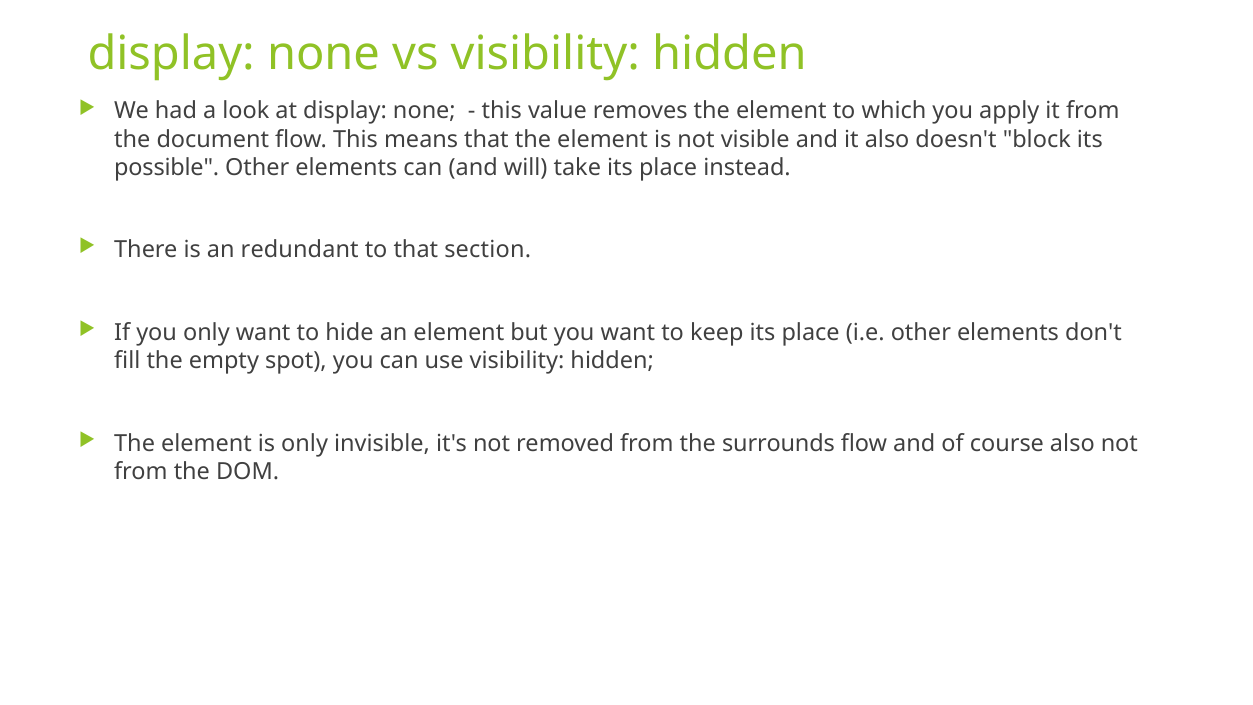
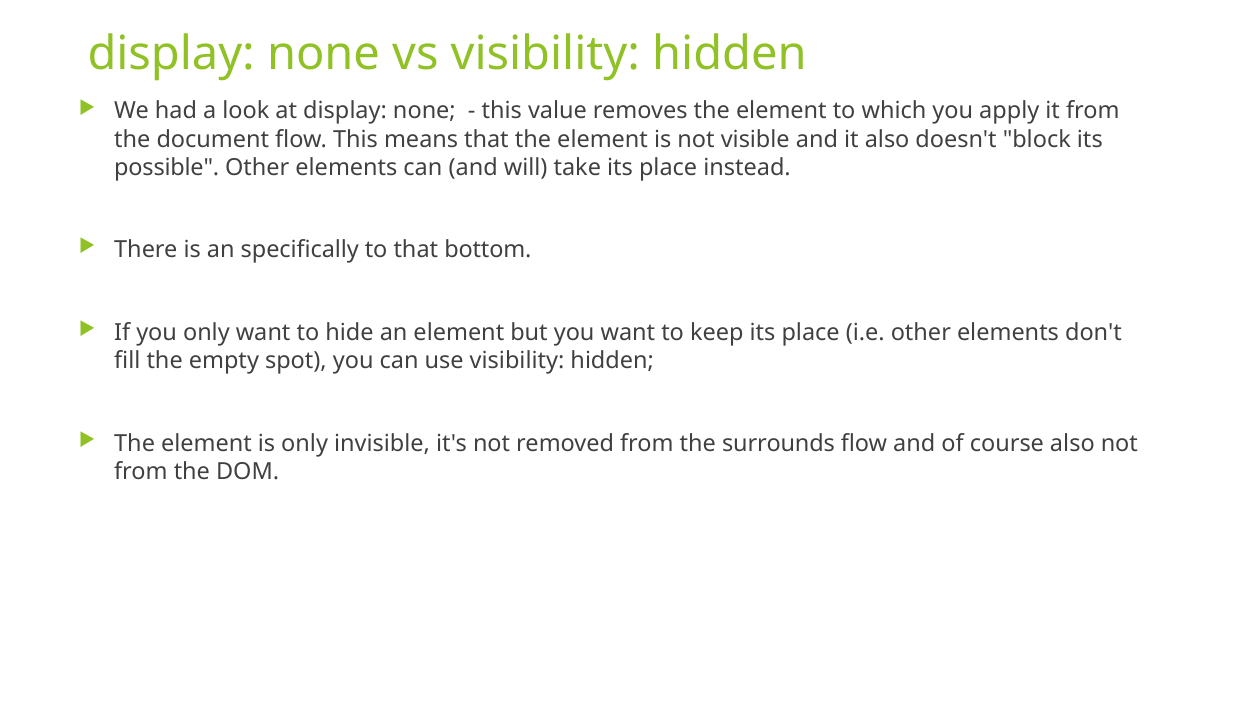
redundant: redundant -> specifically
section: section -> bottom
